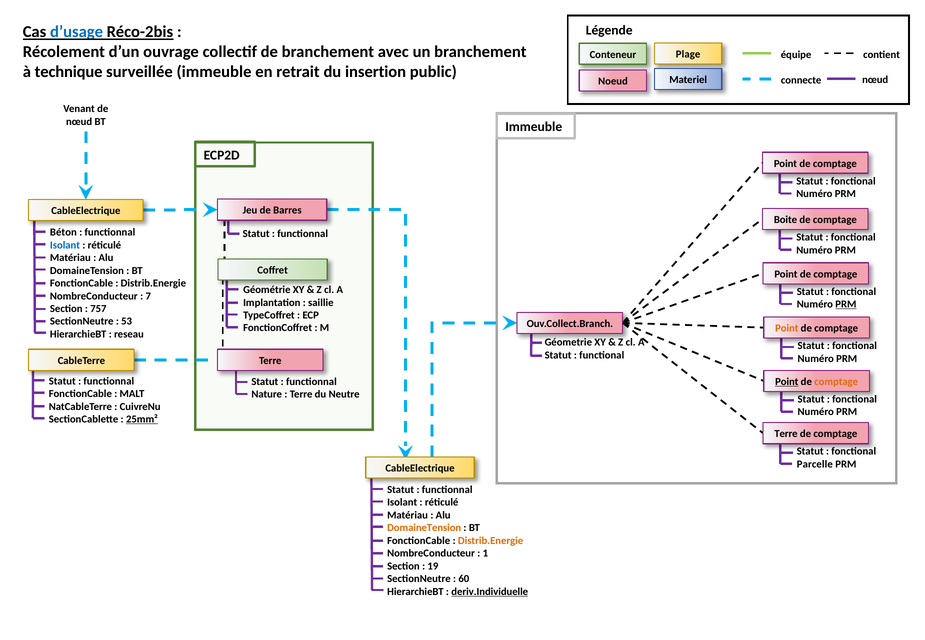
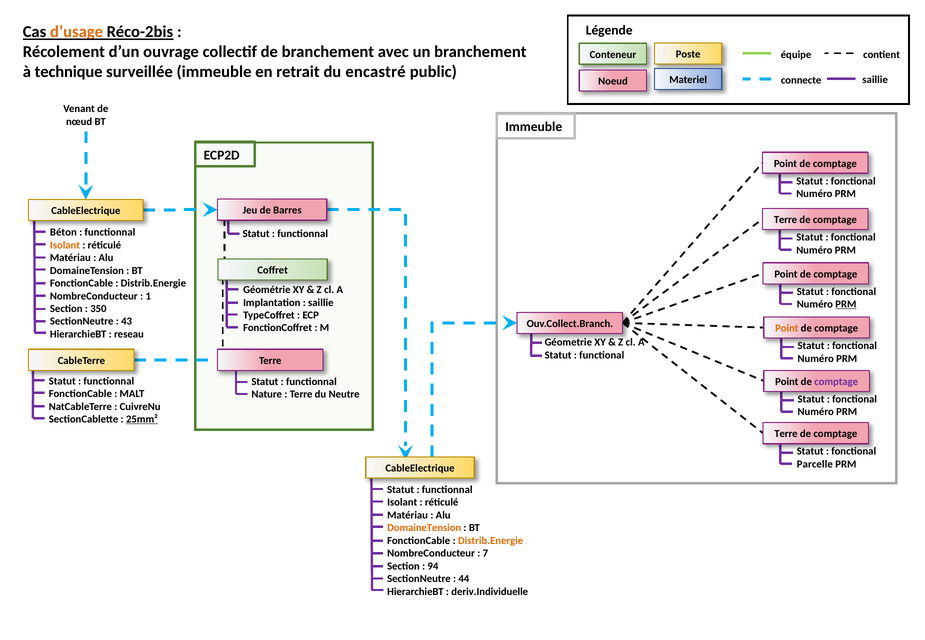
d’usage colour: blue -> orange
Plage: Plage -> Poste
insertion: insertion -> encastré
nœud at (875, 80): nœud -> saillie
Boite at (785, 220): Boite -> Terre
Isolant at (65, 245) colour: blue -> orange
7: 7 -> 1
757: 757 -> 350
53: 53 -> 43
Point at (787, 382) underline: present -> none
comptage at (836, 382) colour: orange -> purple
1: 1 -> 7
19: 19 -> 94
60: 60 -> 44
deriv.Individuelle underline: present -> none
